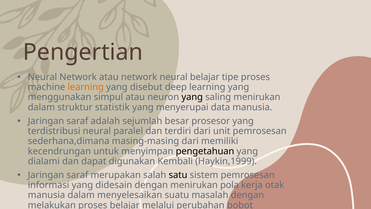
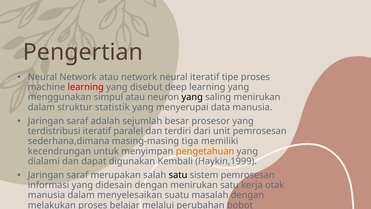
neural belajar: belajar -> iteratif
learning at (86, 87) colour: orange -> red
terdistribusi neural: neural -> iteratif
masing-masing dari: dari -> tiga
pengetahuan colour: black -> orange
menirukan pola: pola -> satu
